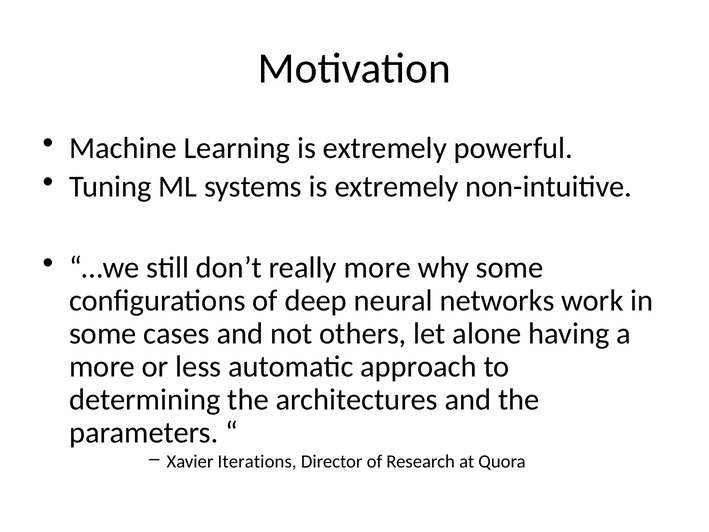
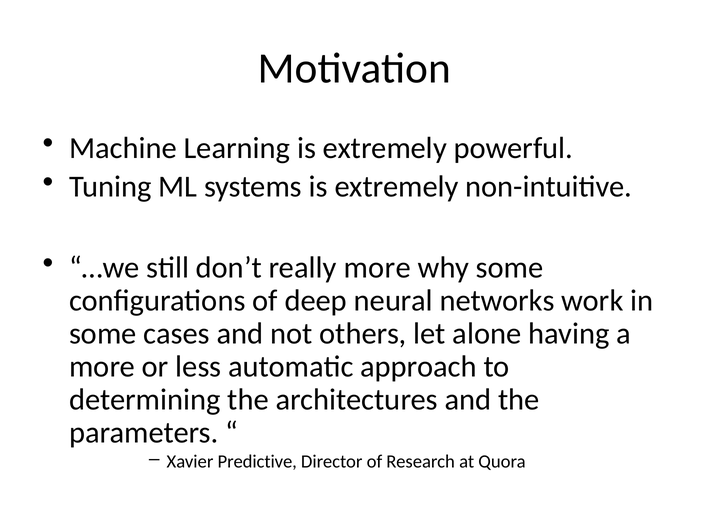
Iterations: Iterations -> Predictive
